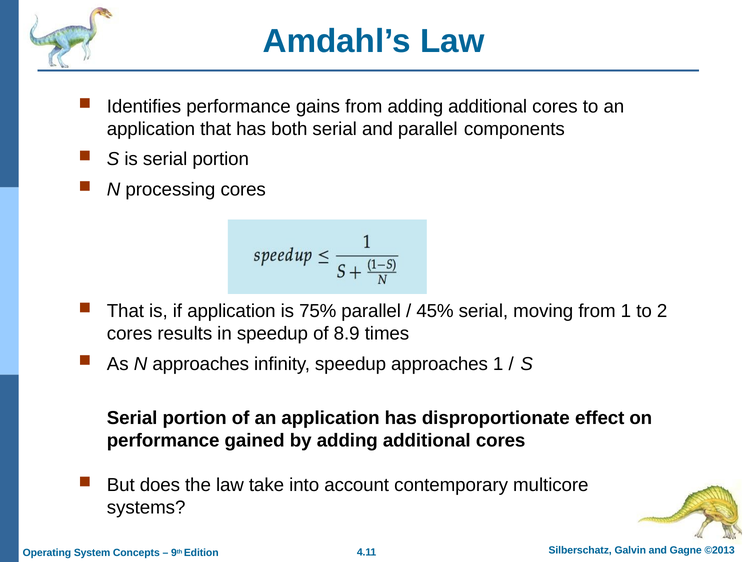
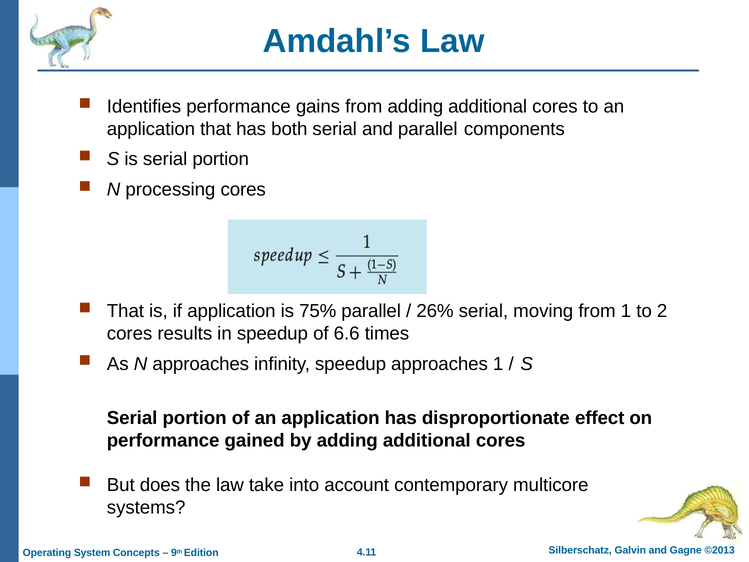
45%: 45% -> 26%
8.9: 8.9 -> 6.6
